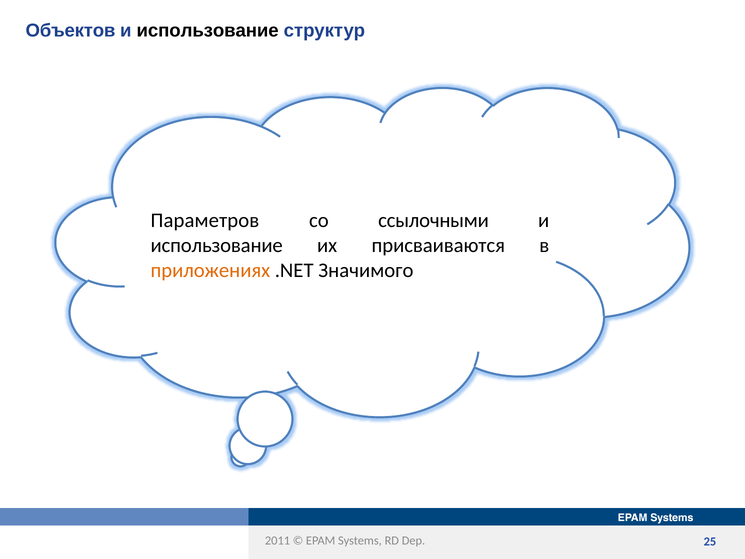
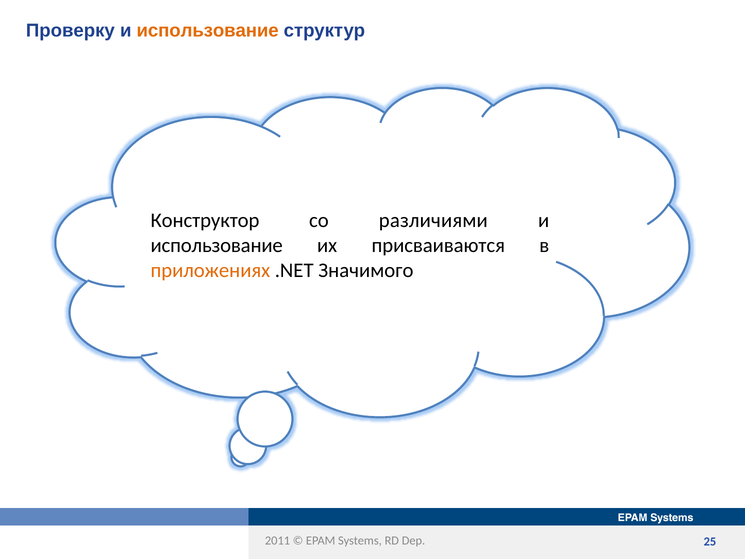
Объектов: Объектов -> Проверку
использование at (208, 31) colour: black -> orange
Параметров: Параметров -> Конструктор
ссылочными: ссылочными -> различиями
